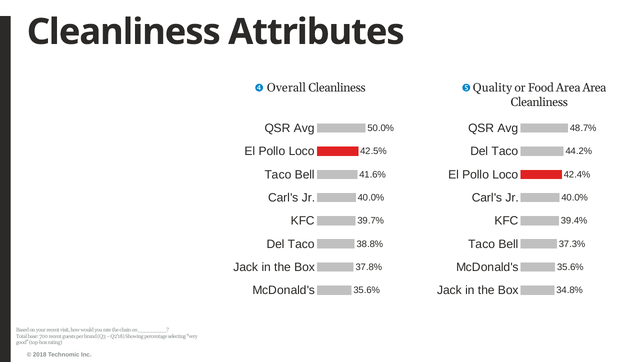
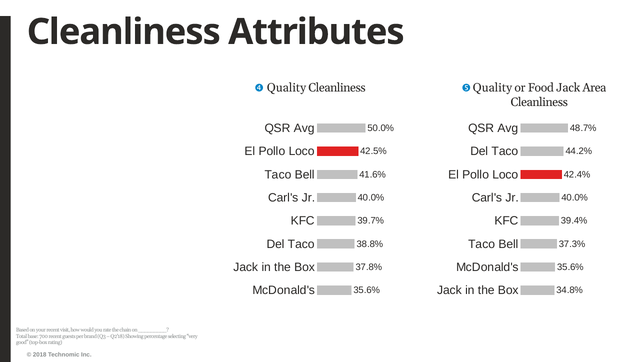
Overall at (286, 88): Overall -> Quality
Food Area: Area -> Jack
